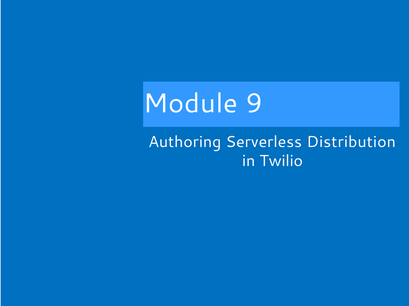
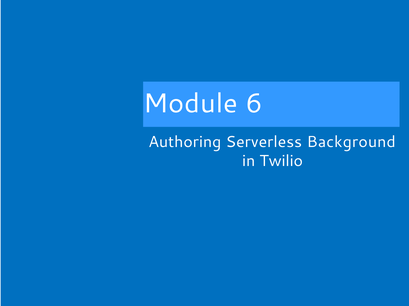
9: 9 -> 6
Distribution: Distribution -> Background
